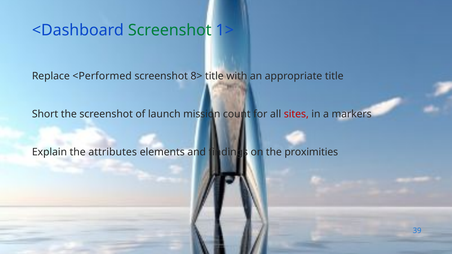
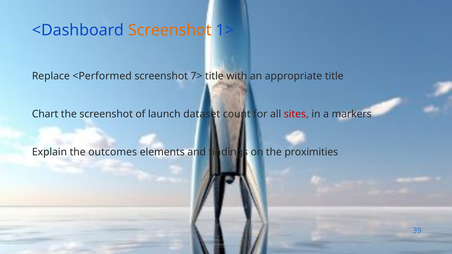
Screenshot at (170, 30) colour: green -> orange
8>: 8> -> 7>
Short: Short -> Chart
mission: mission -> dataset
attributes: attributes -> outcomes
